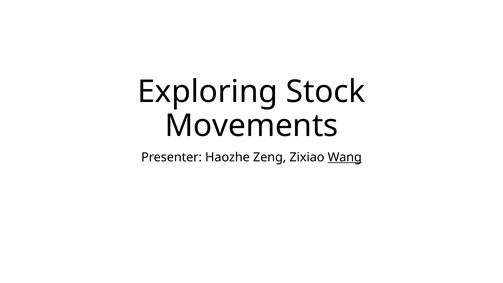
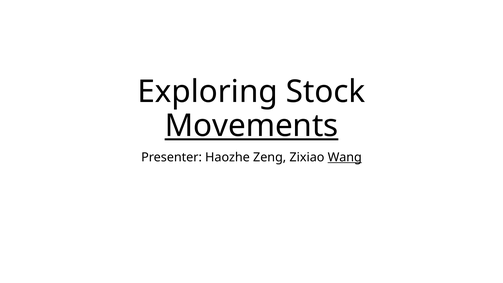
Movements underline: none -> present
